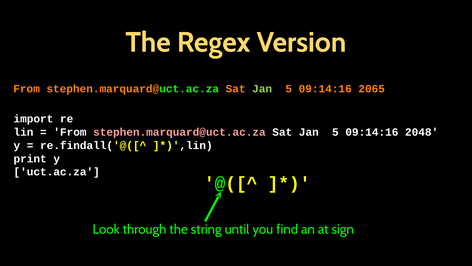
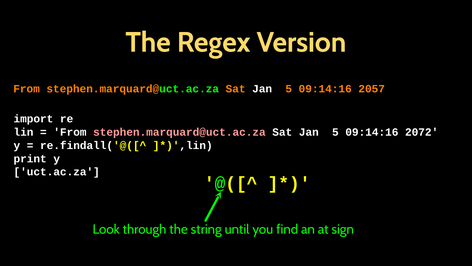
Jan at (262, 89) colour: light green -> white
2065: 2065 -> 2057
2048: 2048 -> 2072
